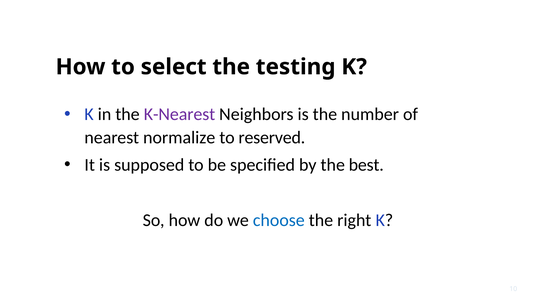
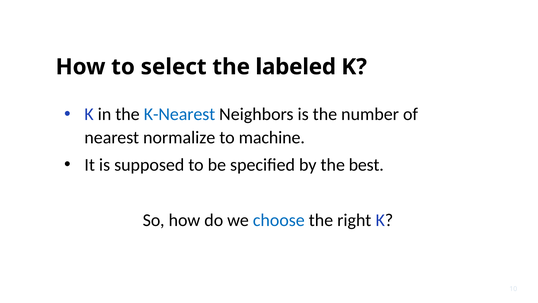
testing: testing -> labeled
K-Nearest colour: purple -> blue
reserved: reserved -> machine
